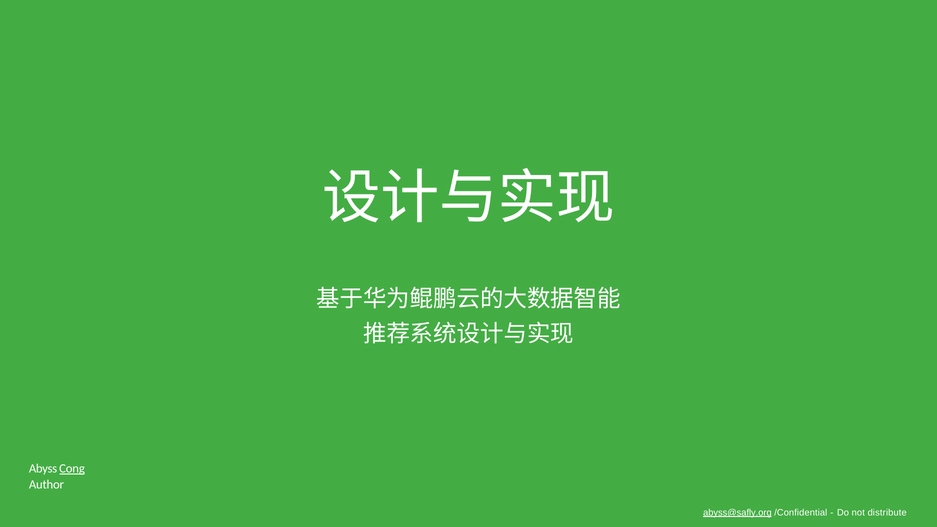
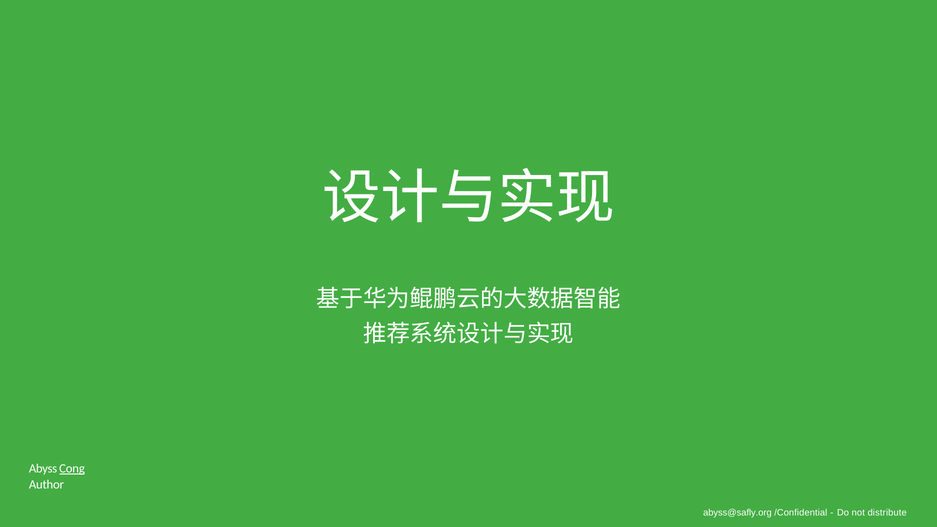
abyss@safly.org underline: present -> none
